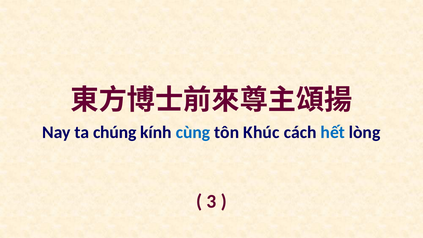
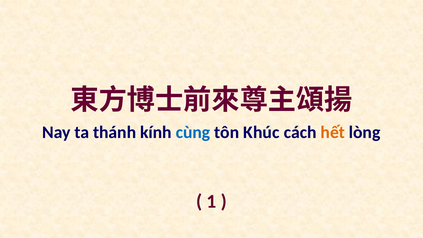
chúng: chúng -> thánh
hết colour: blue -> orange
3: 3 -> 1
